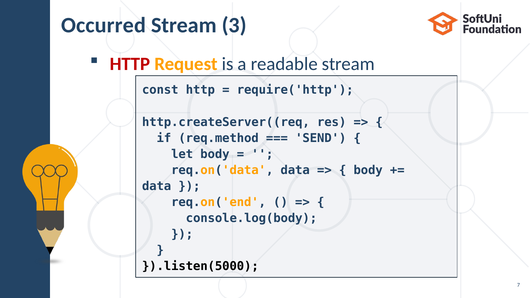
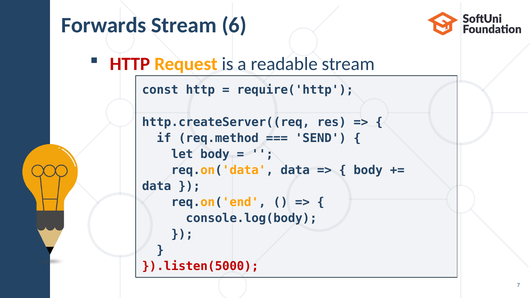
Occurred: Occurred -> Forwards
3: 3 -> 6
}).listen(5000 colour: black -> red
